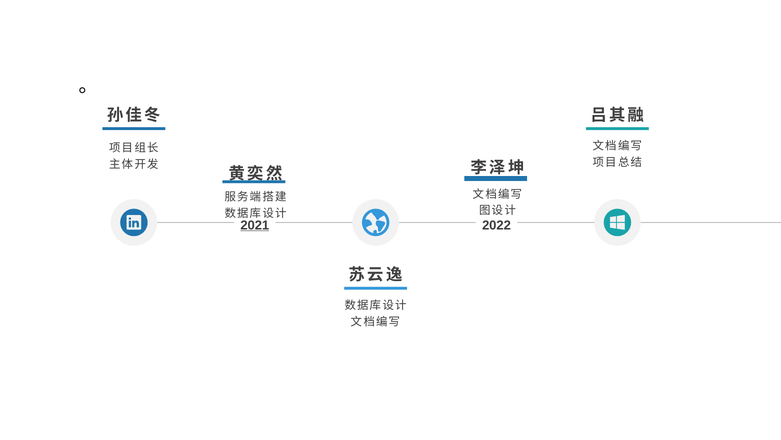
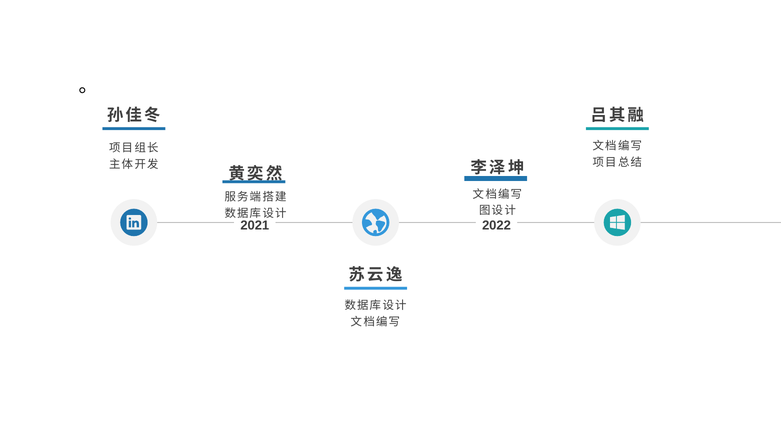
2021 underline: present -> none
